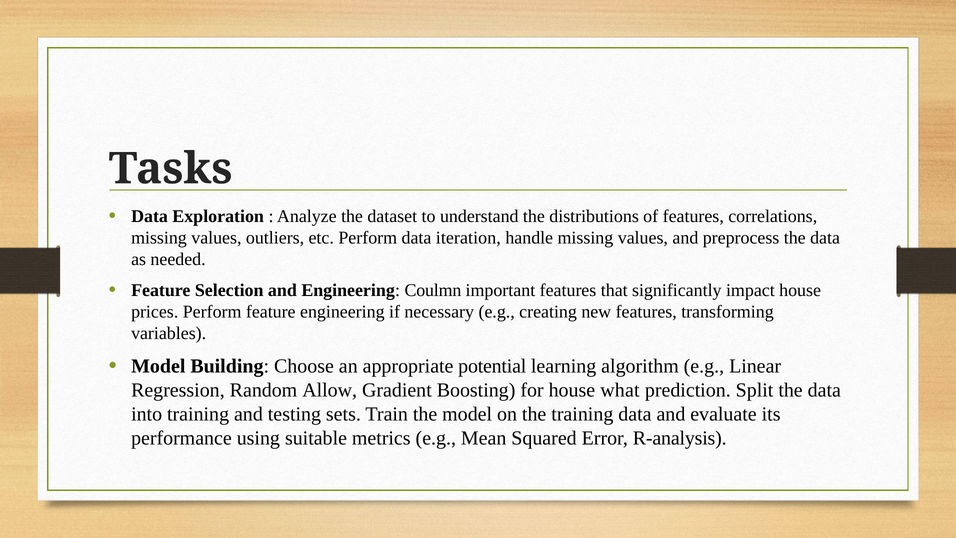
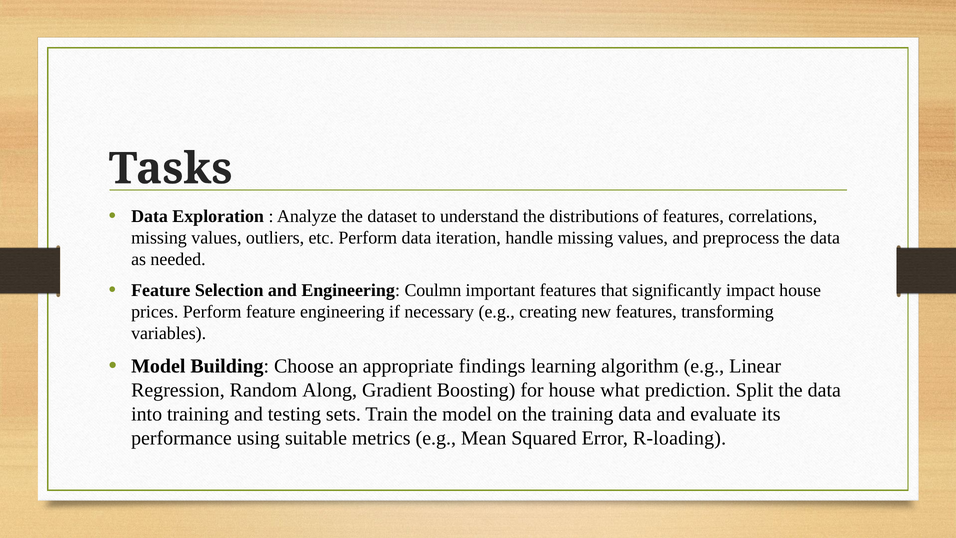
potential: potential -> findings
Allow: Allow -> Along
R-analysis: R-analysis -> R-loading
